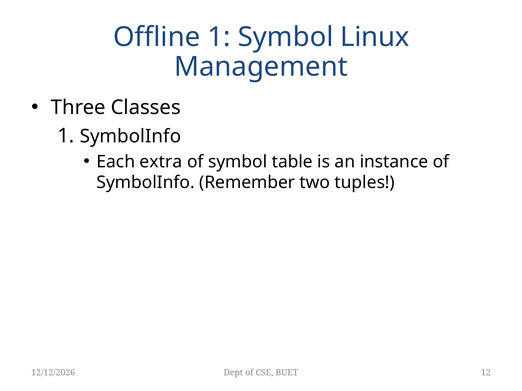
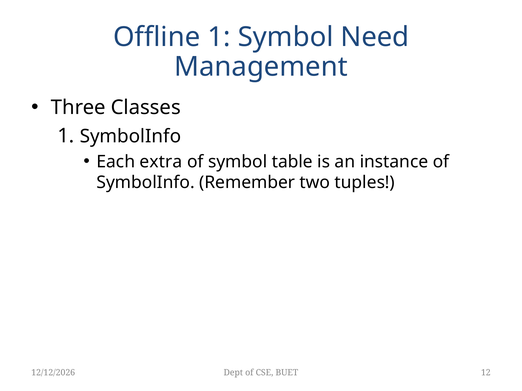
Linux: Linux -> Need
